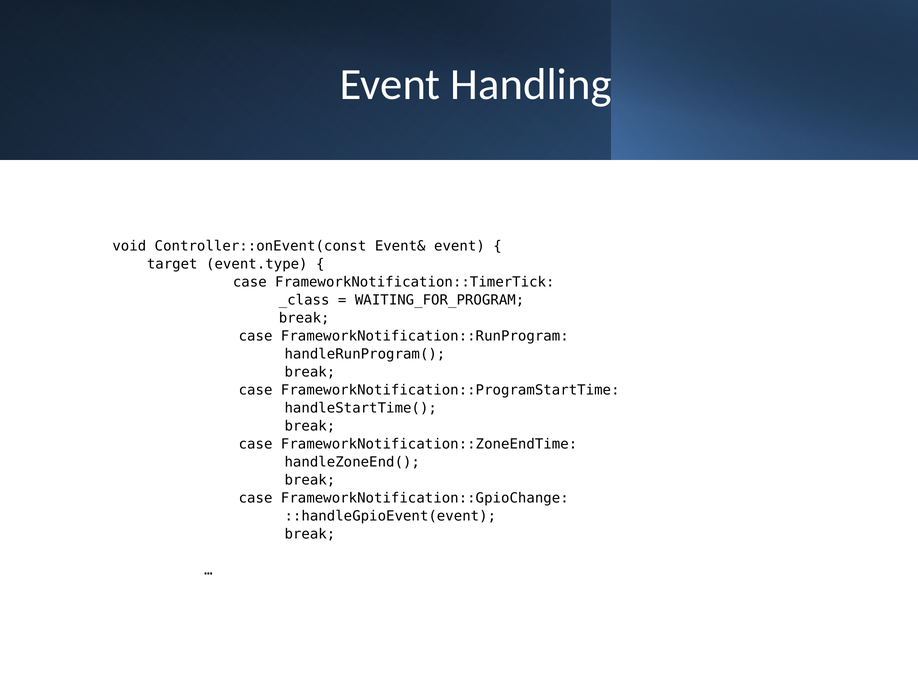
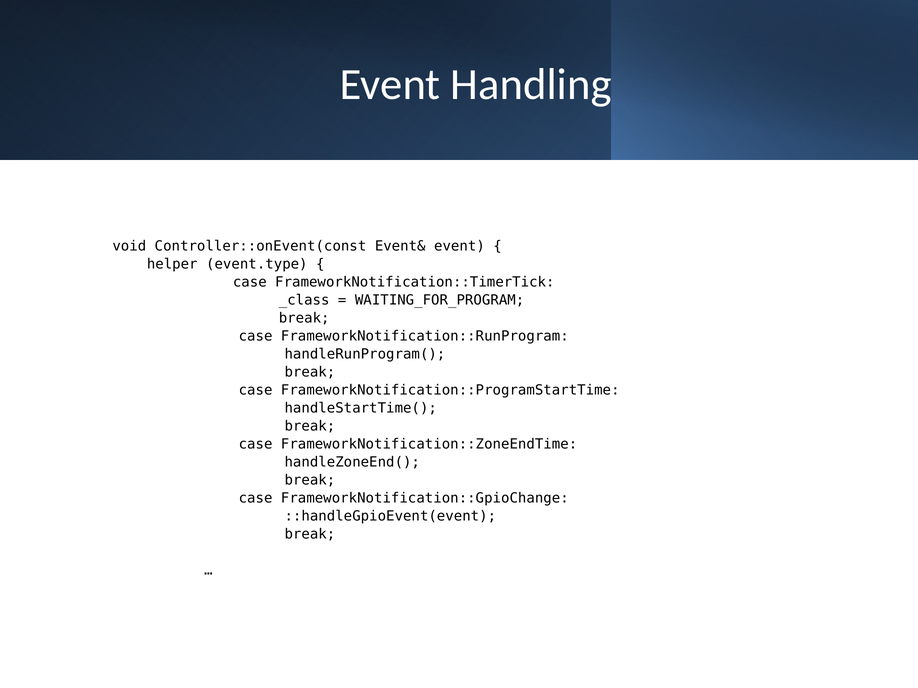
target: target -> helper
